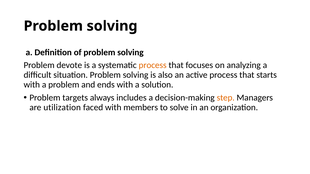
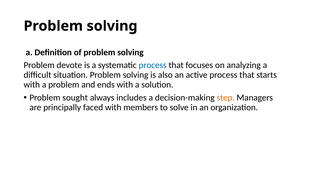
process at (153, 65) colour: orange -> blue
targets: targets -> sought
utilization: utilization -> principally
